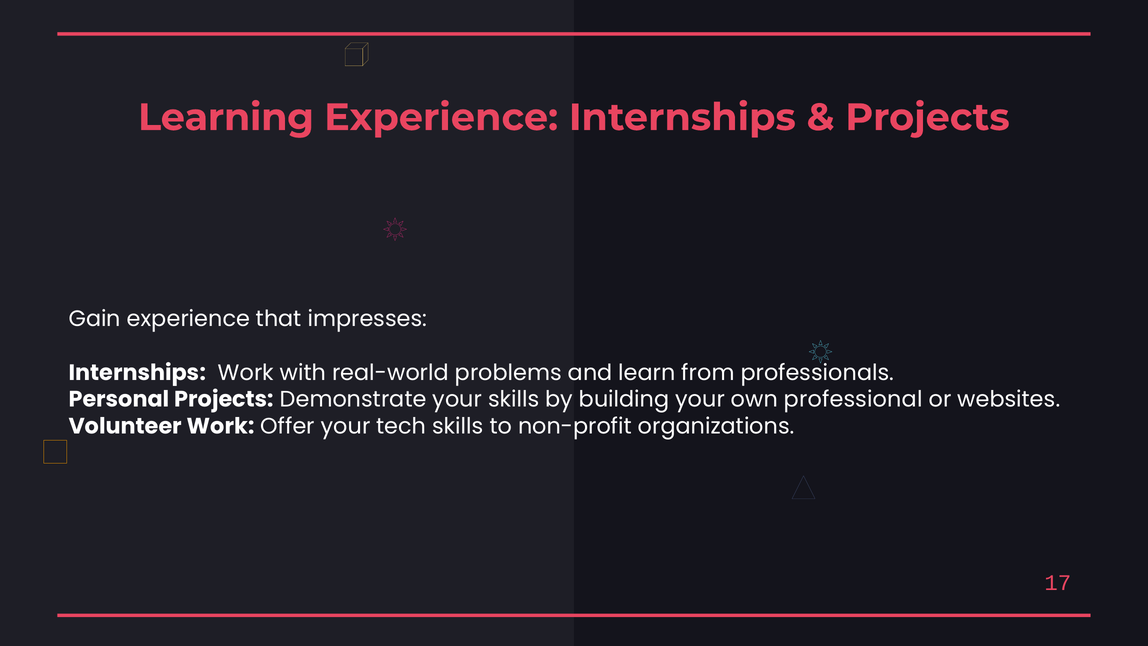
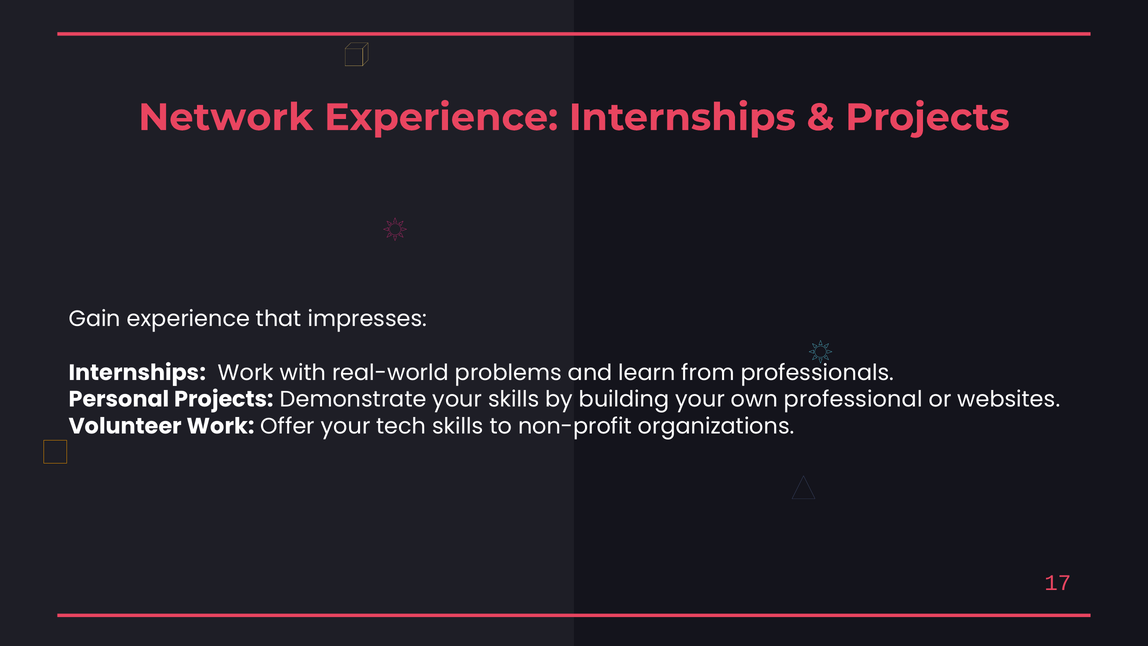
Learning: Learning -> Network
